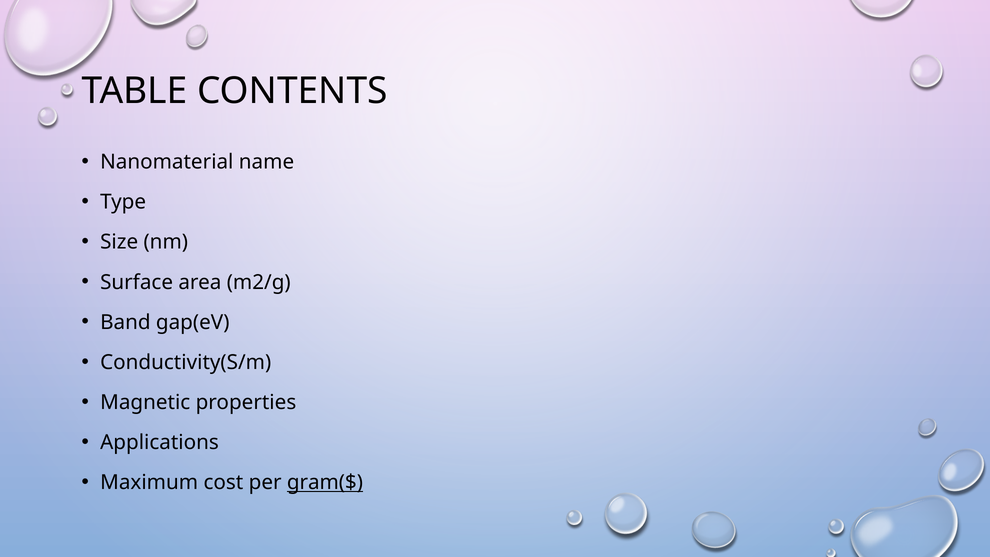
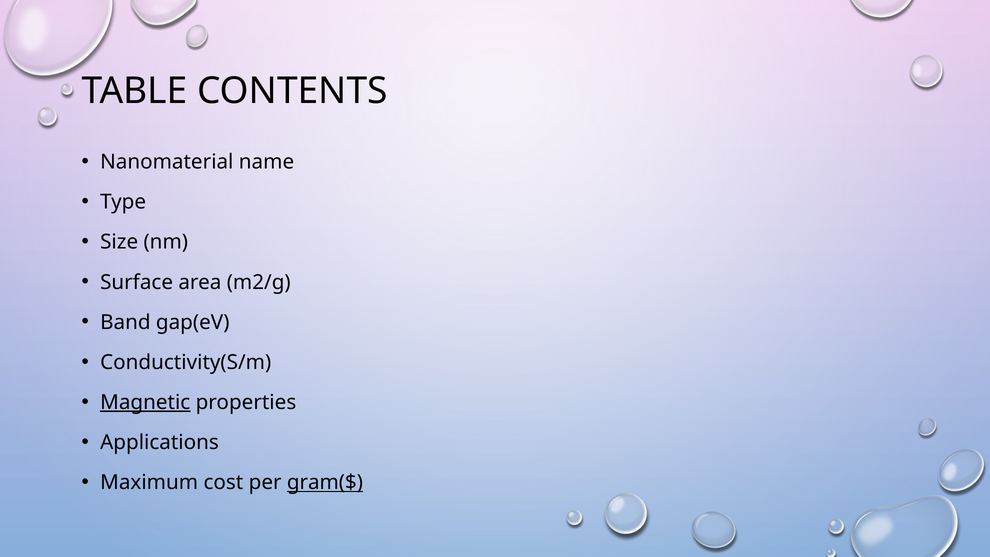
Magnetic underline: none -> present
